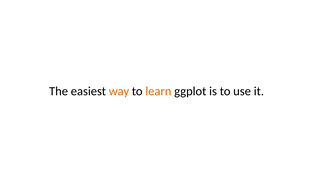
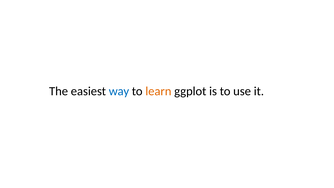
way colour: orange -> blue
